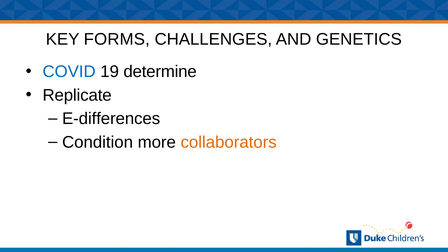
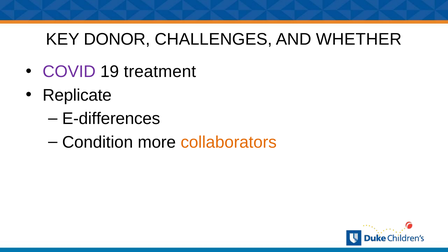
FORMS: FORMS -> DONOR
GENETICS: GENETICS -> WHETHER
COVID colour: blue -> purple
determine: determine -> treatment
